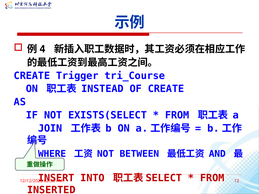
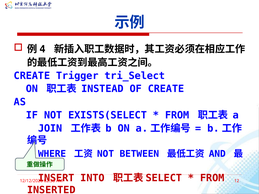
tri_Course: tri_Course -> tri_Select
